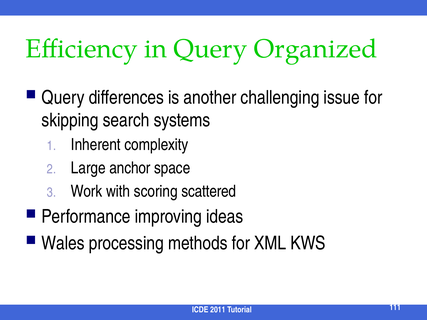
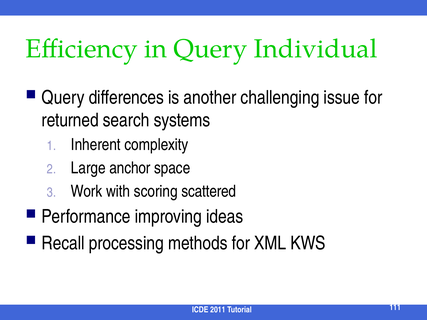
Organized: Organized -> Individual
skipping: skipping -> returned
Wales: Wales -> Recall
